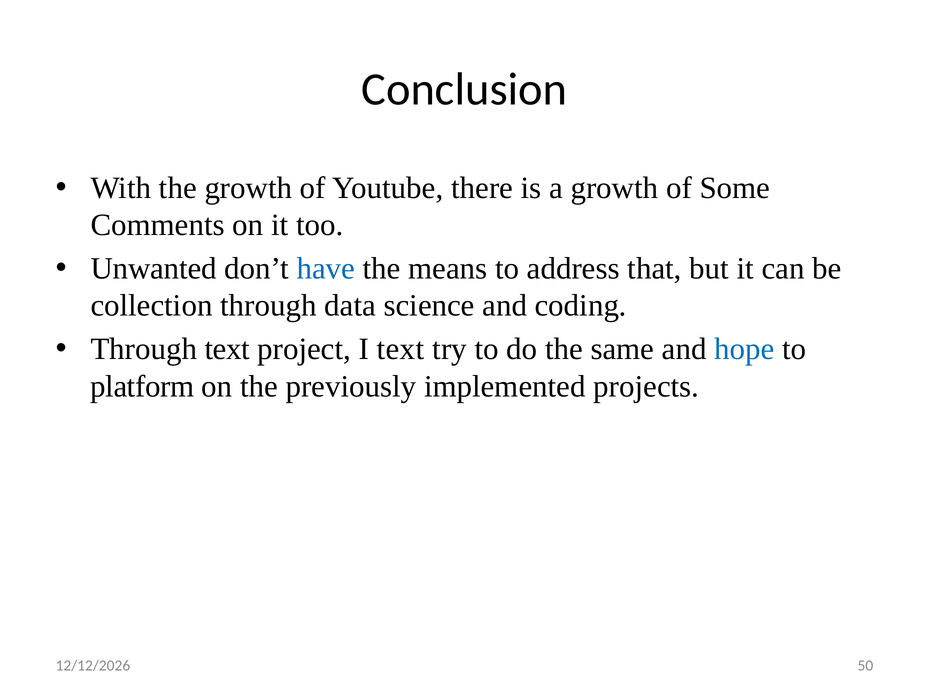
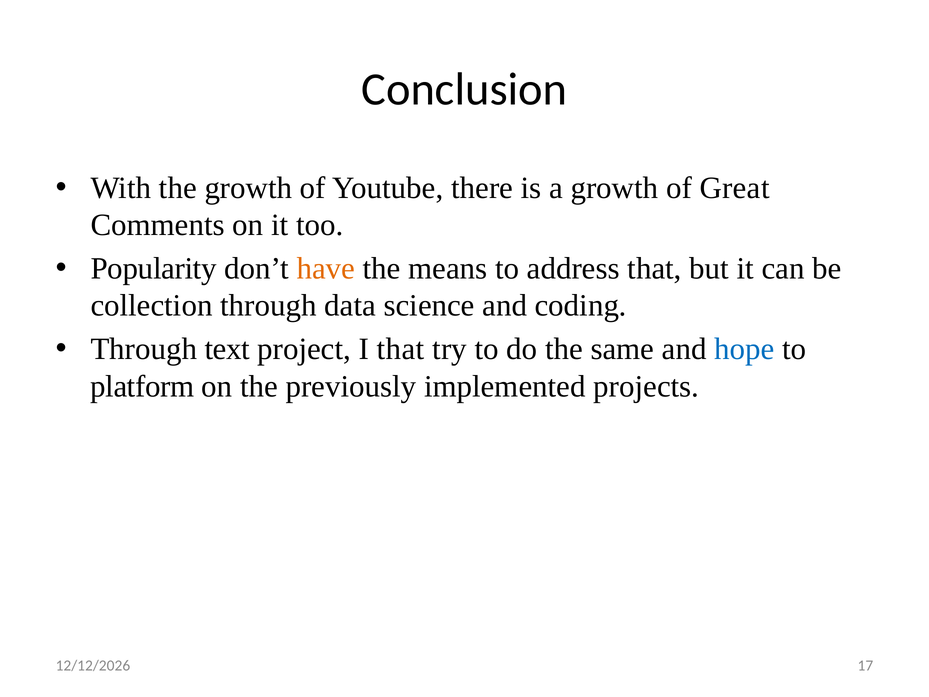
Some: Some -> Great
Unwanted: Unwanted -> Popularity
have colour: blue -> orange
I text: text -> that
50: 50 -> 17
